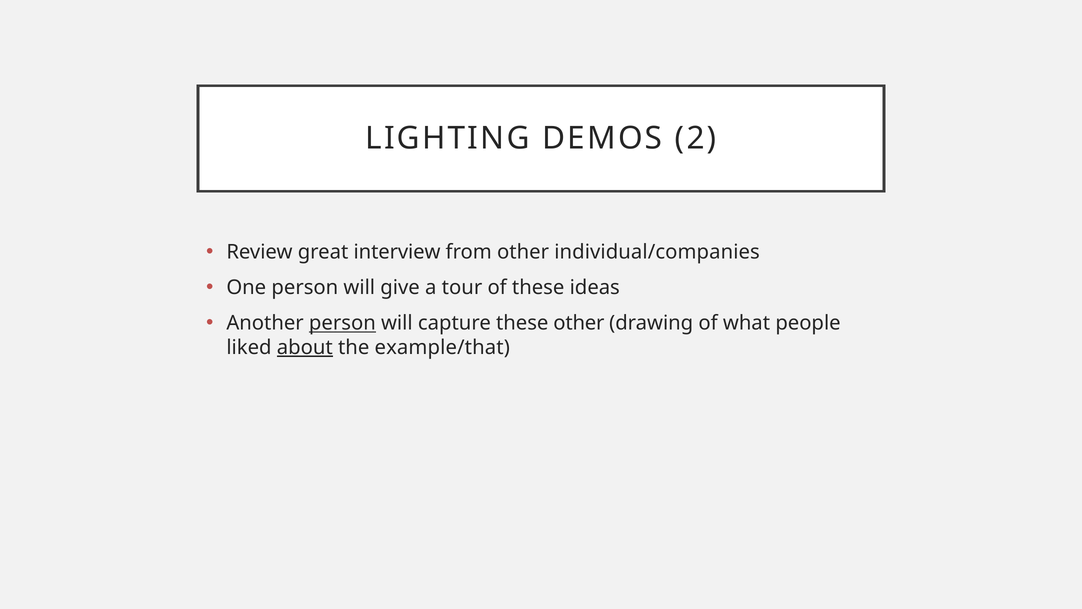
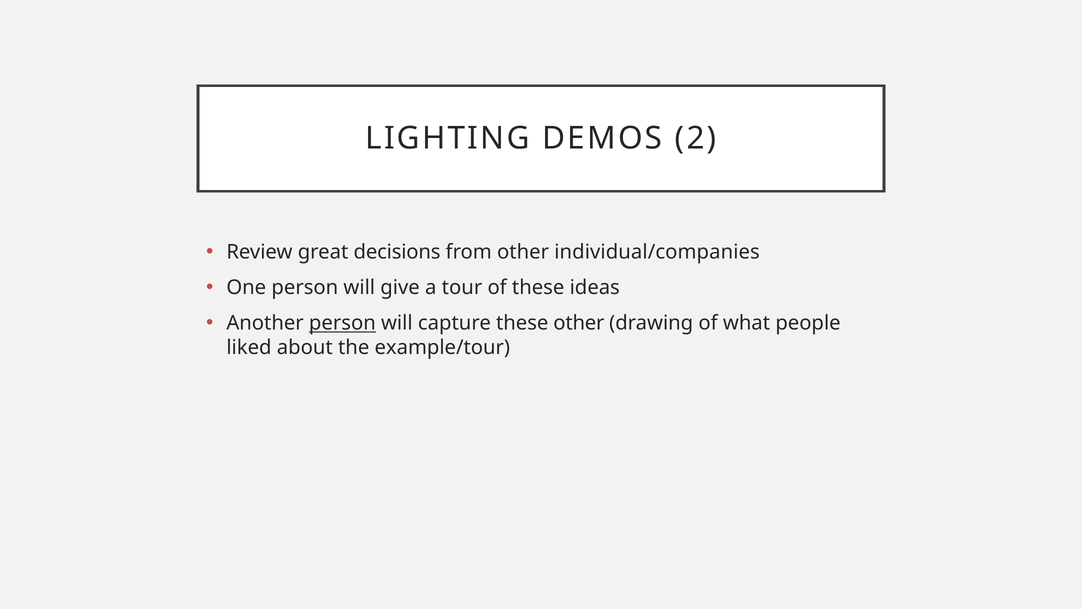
interview: interview -> decisions
about underline: present -> none
example/that: example/that -> example/tour
